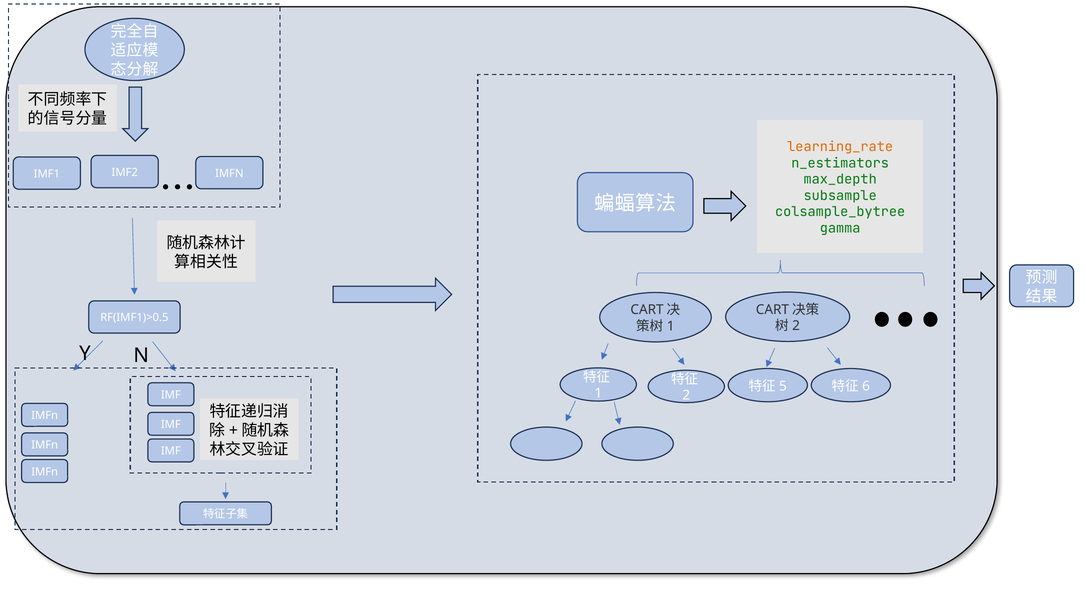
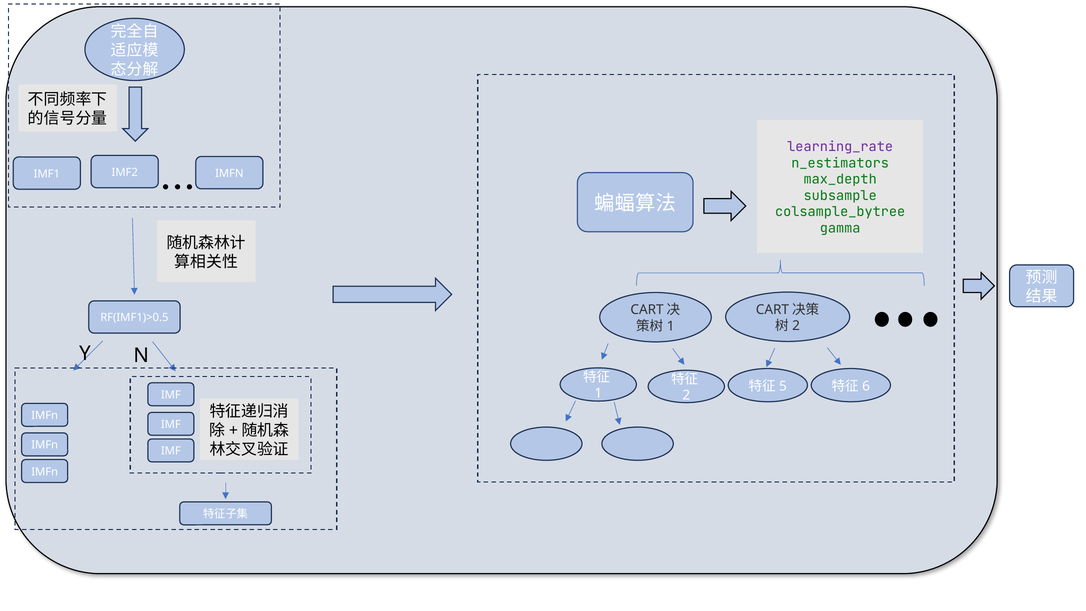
learning_rate colour: orange -> purple
